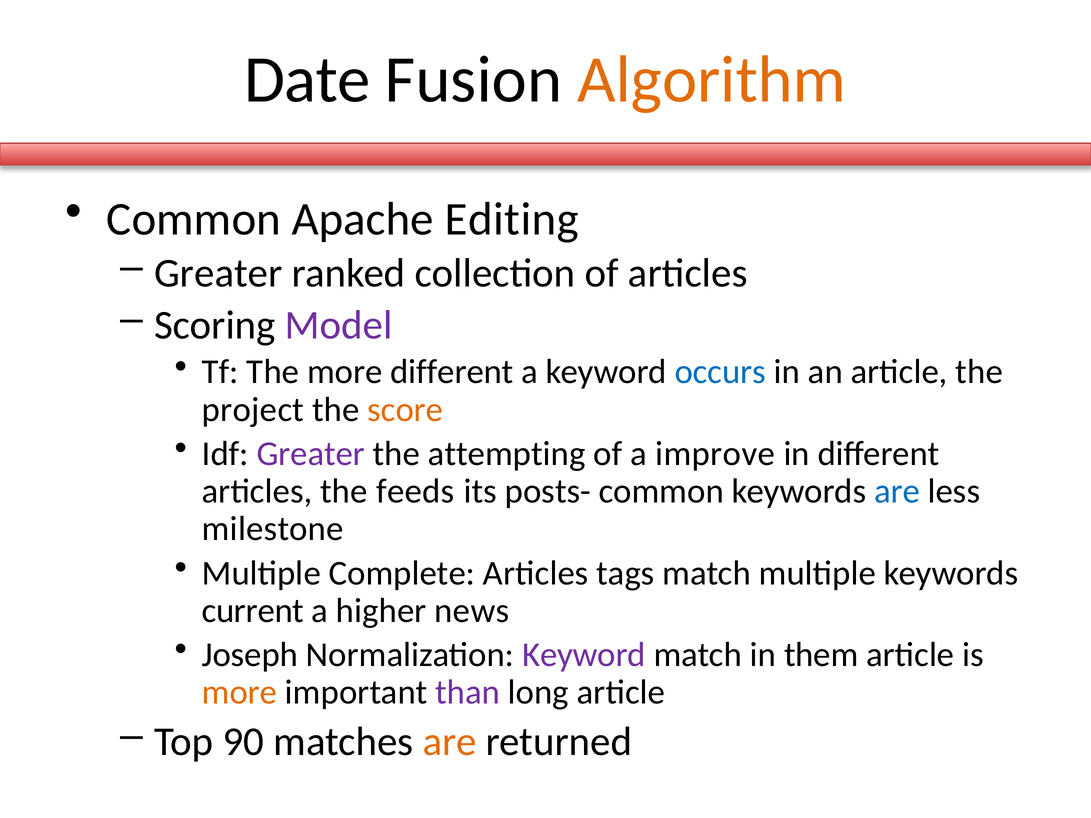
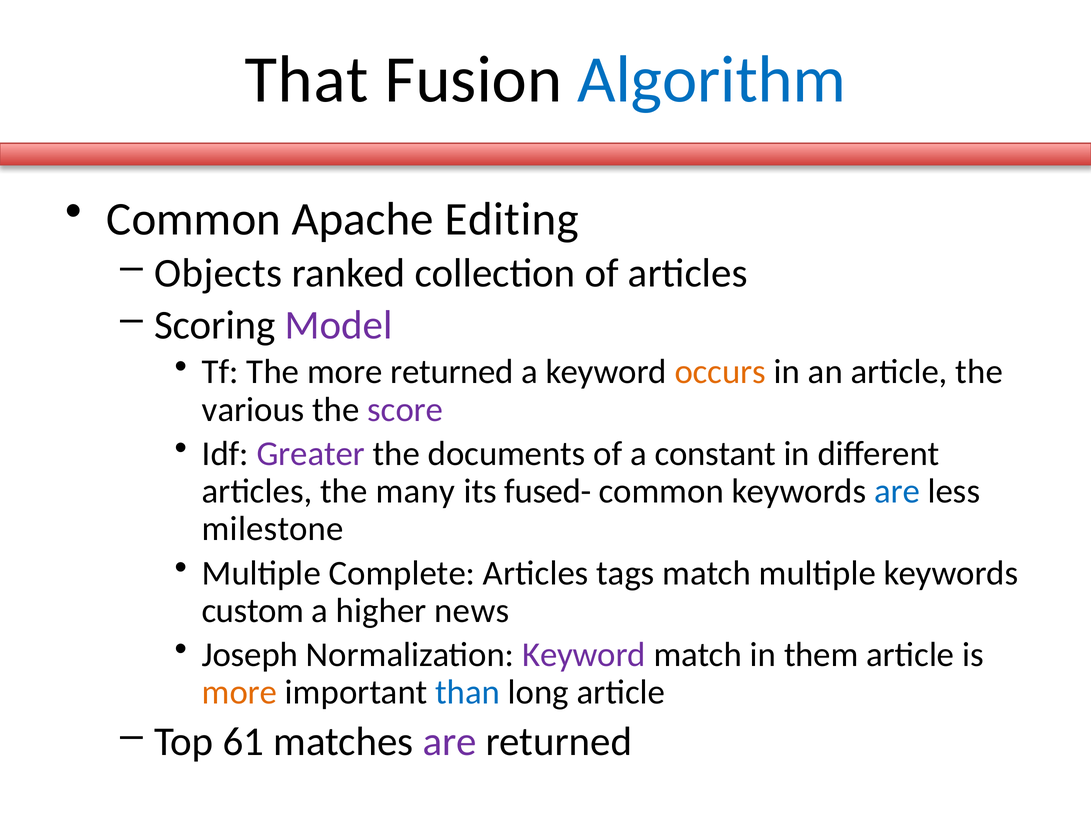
Date: Date -> That
Algorithm colour: orange -> blue
Greater at (218, 273): Greater -> Objects
more different: different -> returned
occurs colour: blue -> orange
project: project -> various
score colour: orange -> purple
attempting: attempting -> documents
improve: improve -> constant
feeds: feeds -> many
posts-: posts- -> fused-
current: current -> custom
than colour: purple -> blue
90: 90 -> 61
are at (450, 742) colour: orange -> purple
